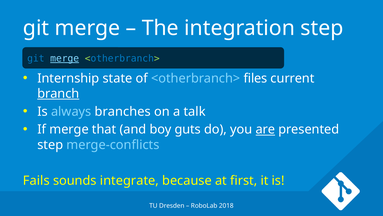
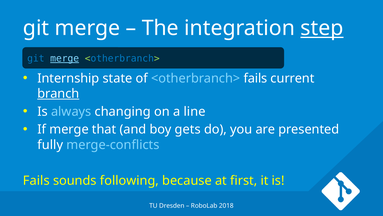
step at (322, 28) underline: none -> present
<otherbranch> files: files -> fails
branches: branches -> changing
talk: talk -> line
guts: guts -> gets
are underline: present -> none
step at (50, 145): step -> fully
integrate: integrate -> following
